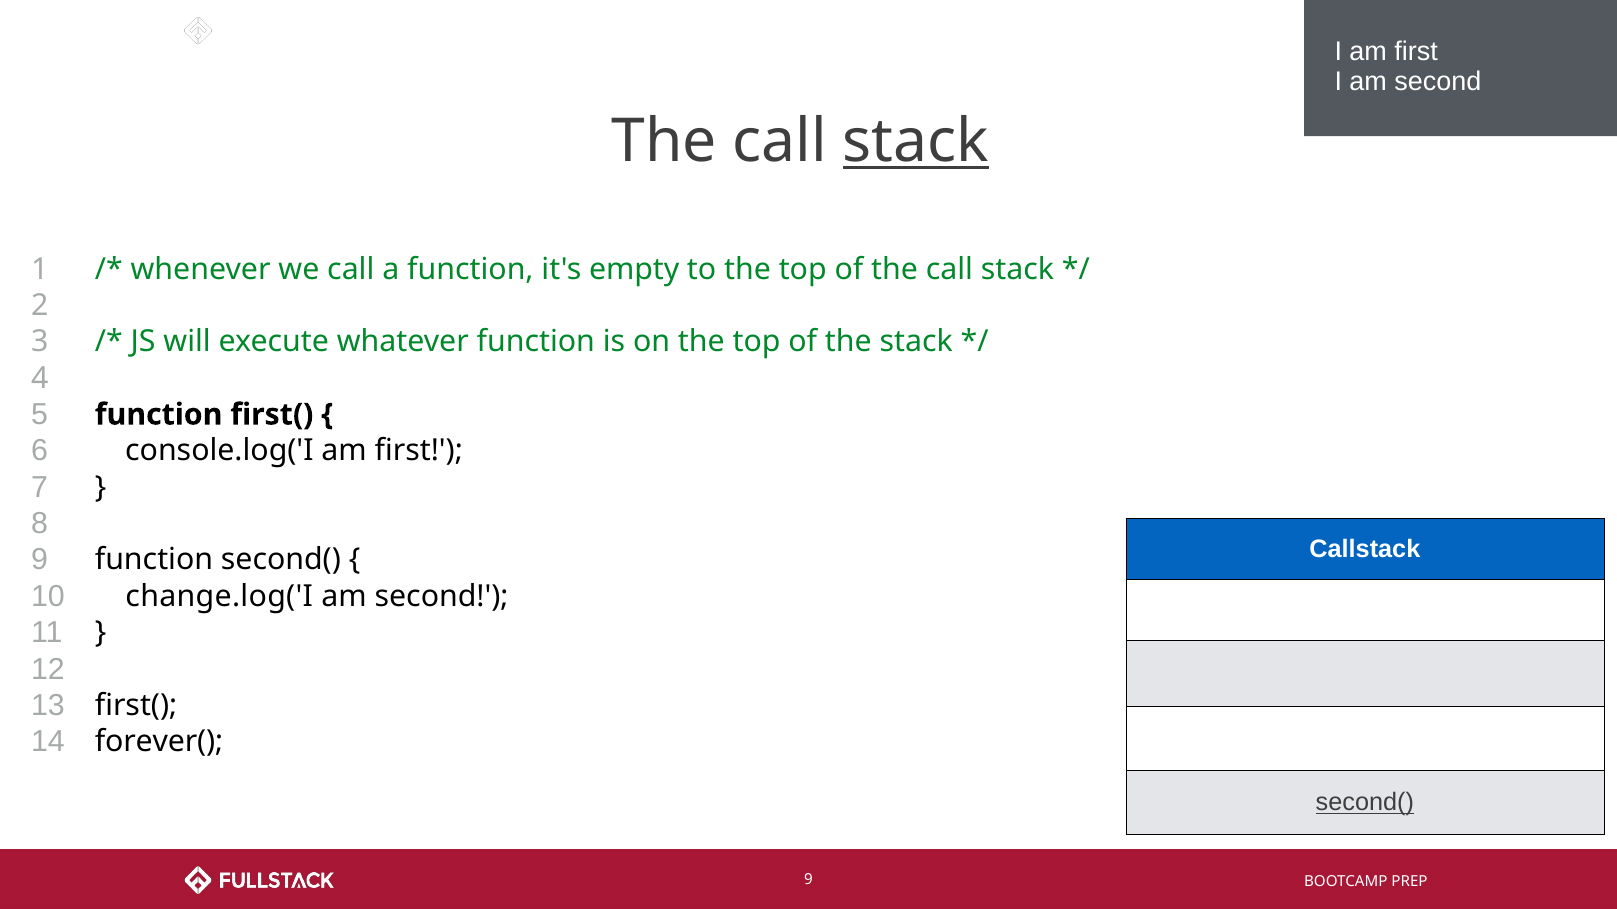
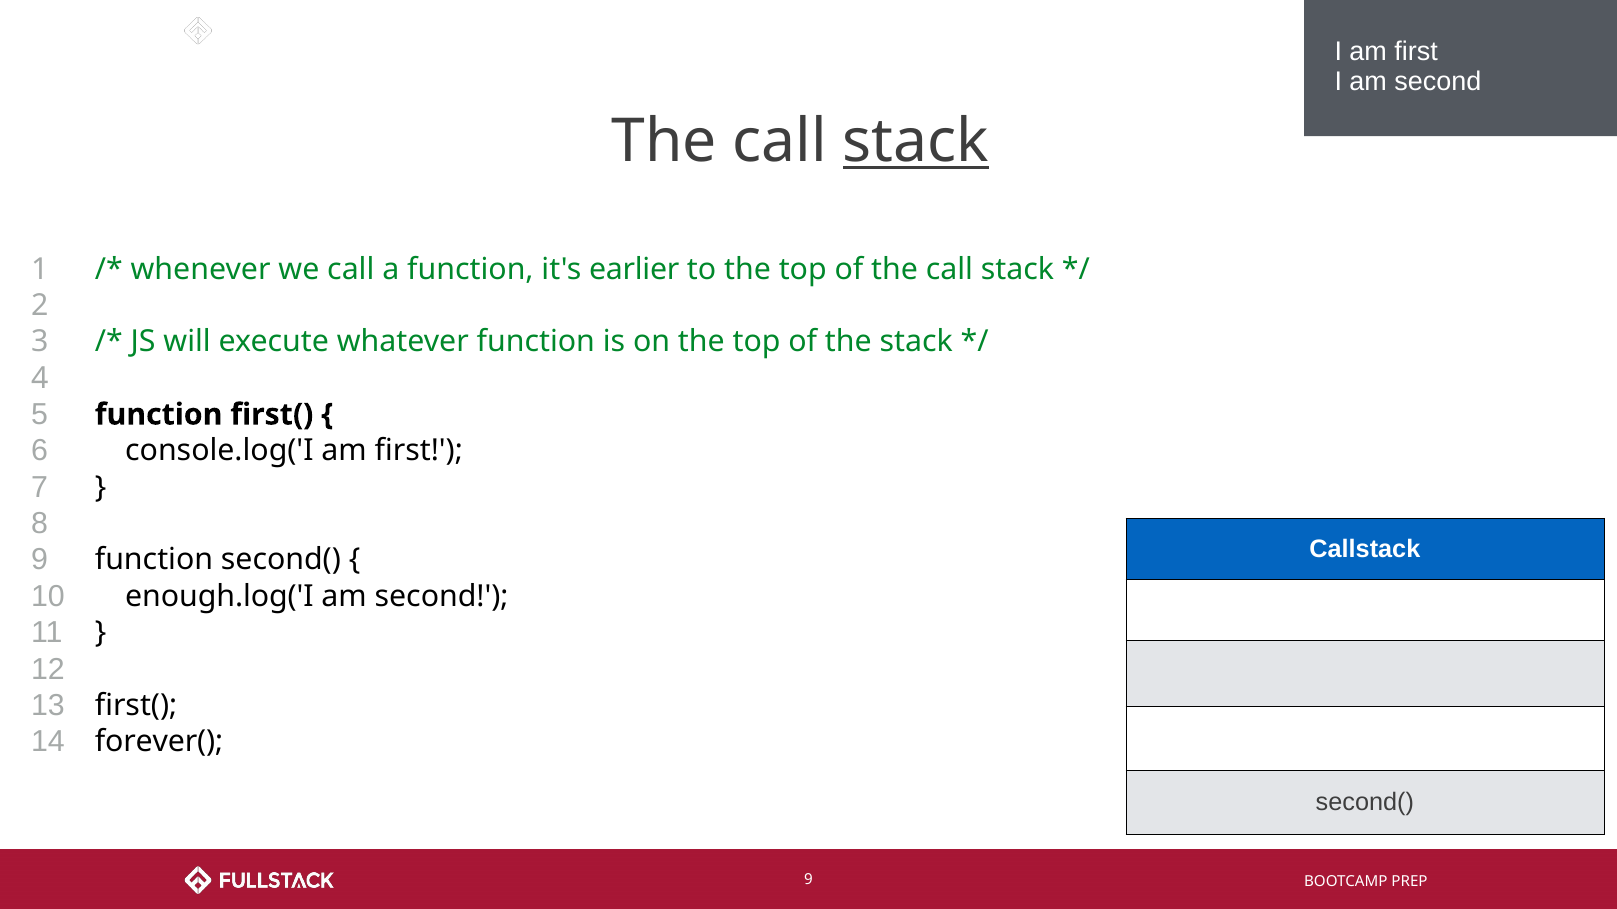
empty: empty -> earlier
change.log('I: change.log('I -> enough.log('I
second( at (1365, 803) underline: present -> none
